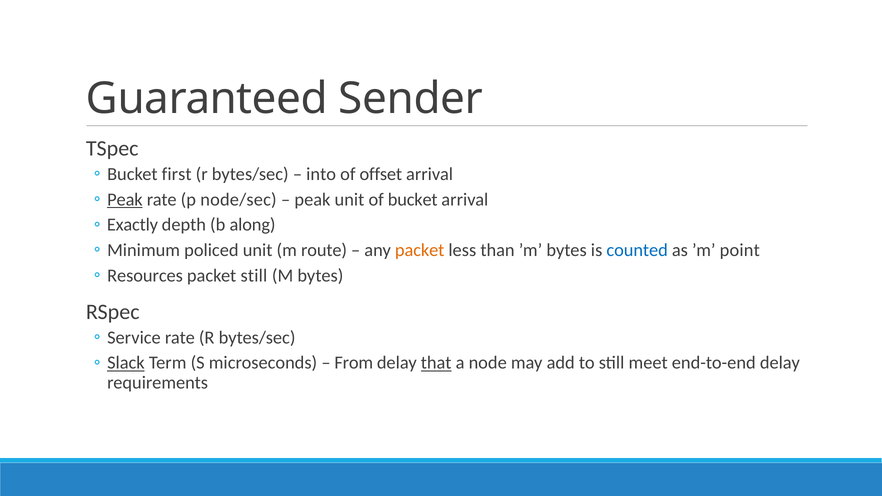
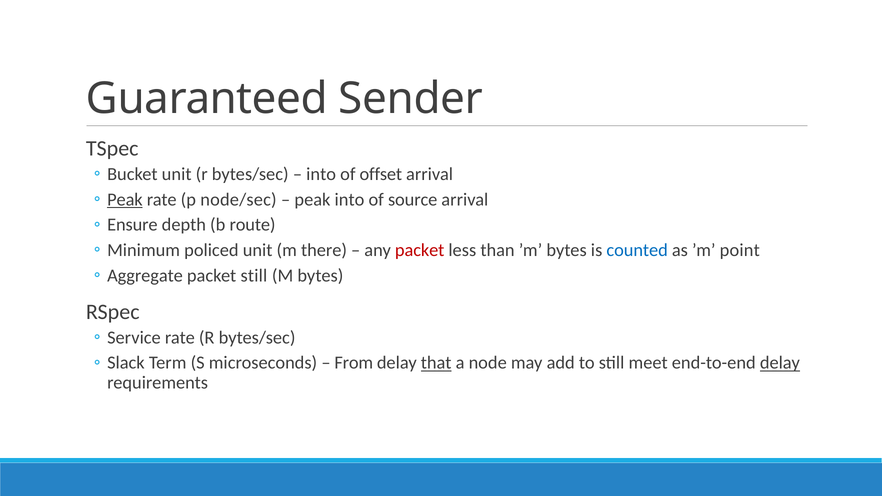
Bucket first: first -> unit
peak unit: unit -> into
of bucket: bucket -> source
Exactly: Exactly -> Ensure
along: along -> route
route: route -> there
packet at (420, 250) colour: orange -> red
Resources: Resources -> Aggregate
Slack underline: present -> none
delay at (780, 363) underline: none -> present
